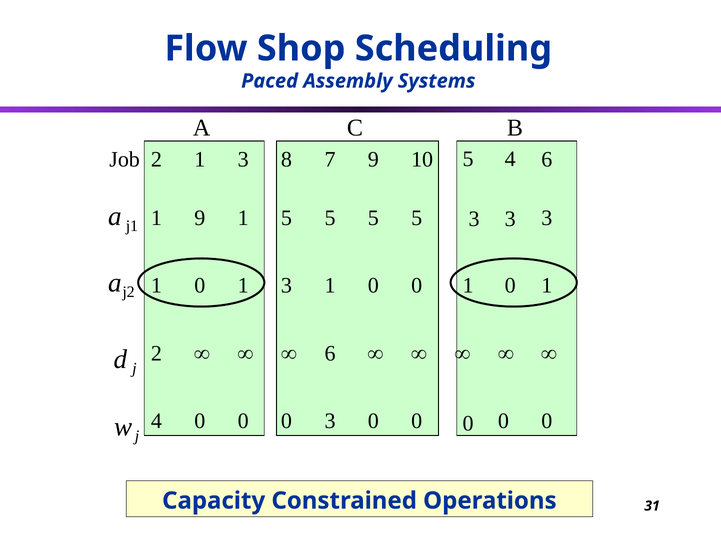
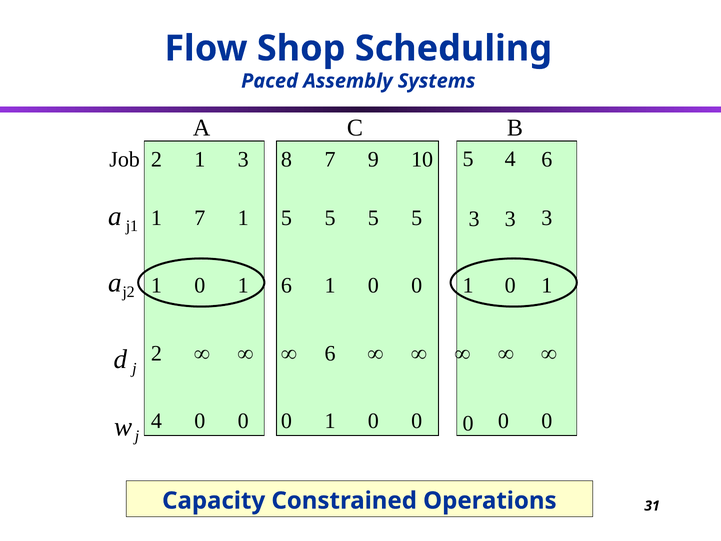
1 9: 9 -> 7
0 1 3: 3 -> 6
0 0 0 3: 3 -> 1
